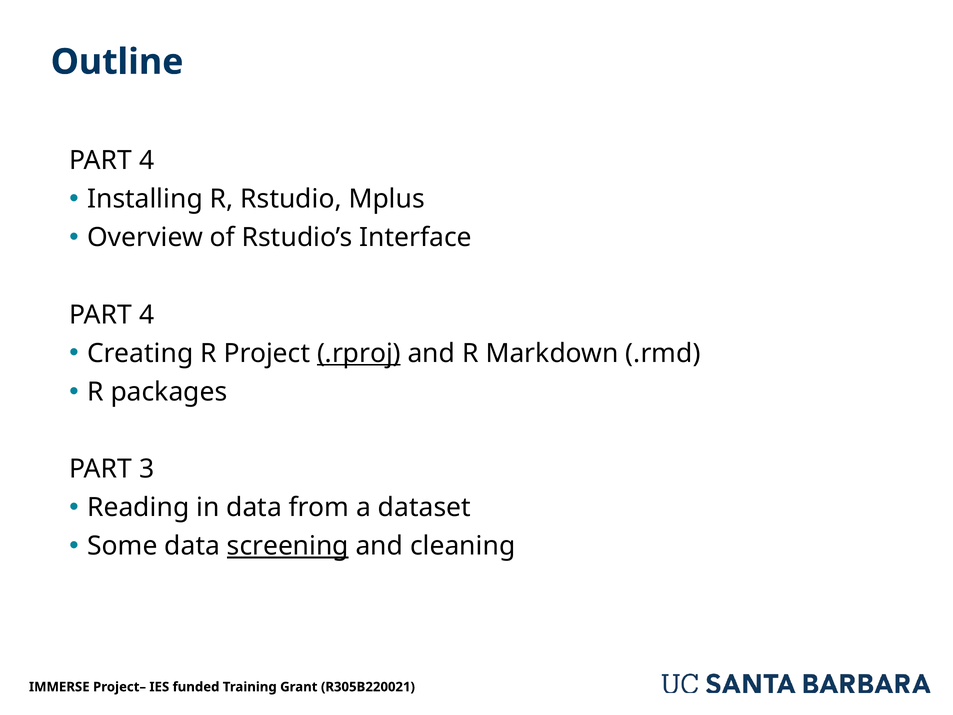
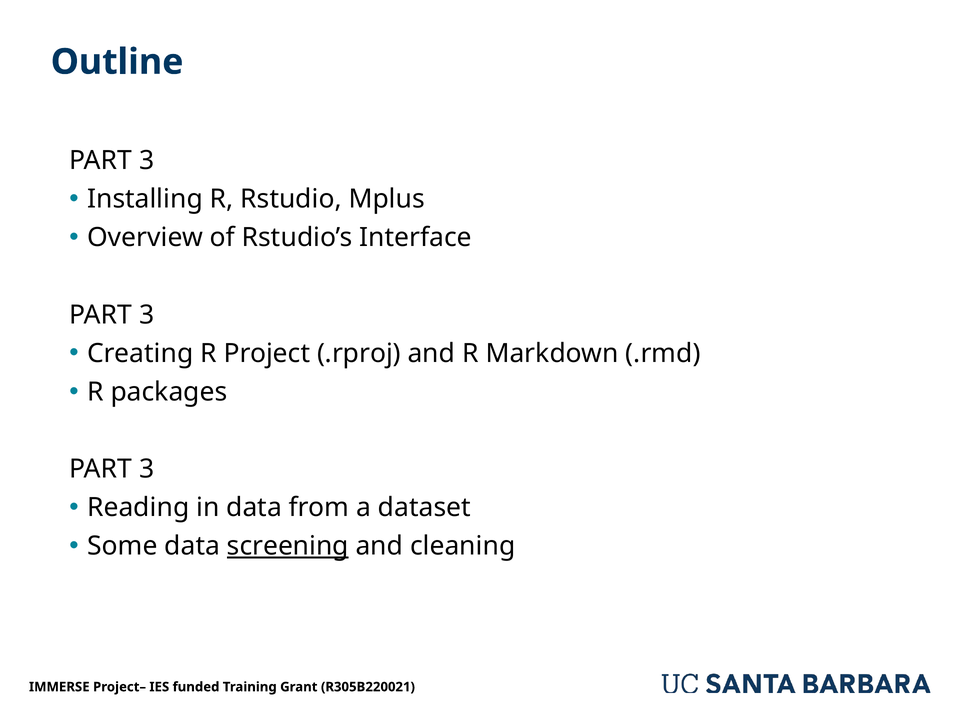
4 at (147, 161): 4 -> 3
4 at (147, 315): 4 -> 3
.rproj underline: present -> none
